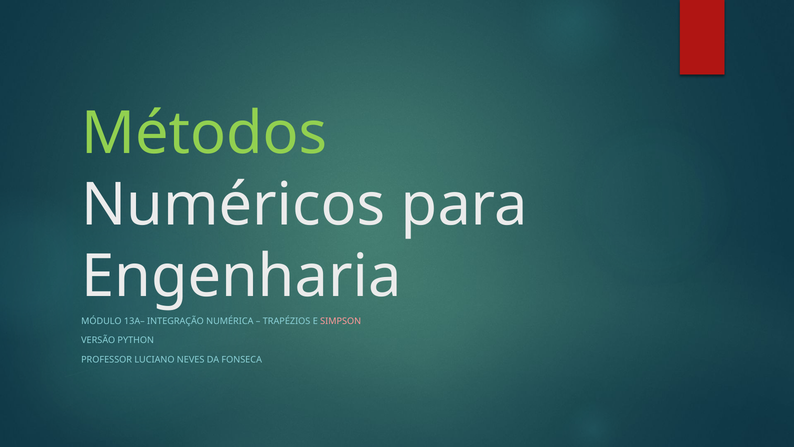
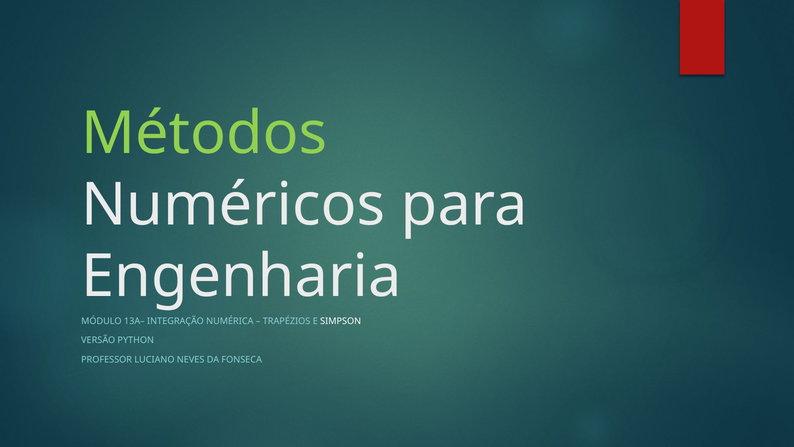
SIMPSON colour: pink -> white
